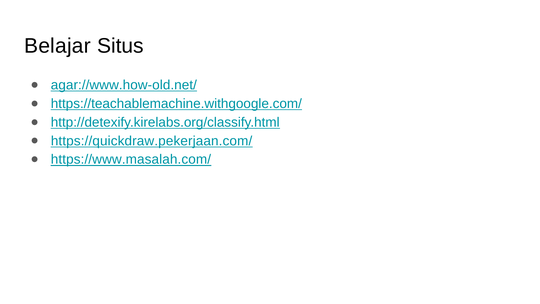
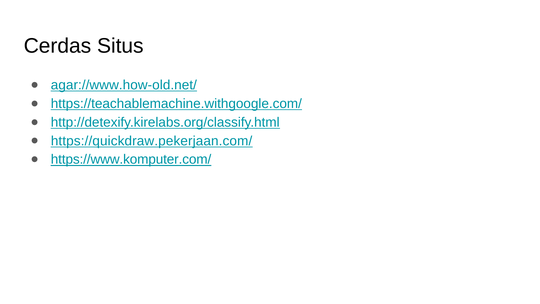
Belajar: Belajar -> Cerdas
https://www.masalah.com/: https://www.masalah.com/ -> https://www.komputer.com/
